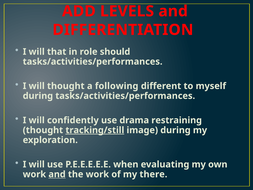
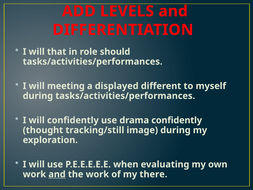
will thought: thought -> meeting
following: following -> displayed
drama restraining: restraining -> confidently
tracking/still underline: present -> none
